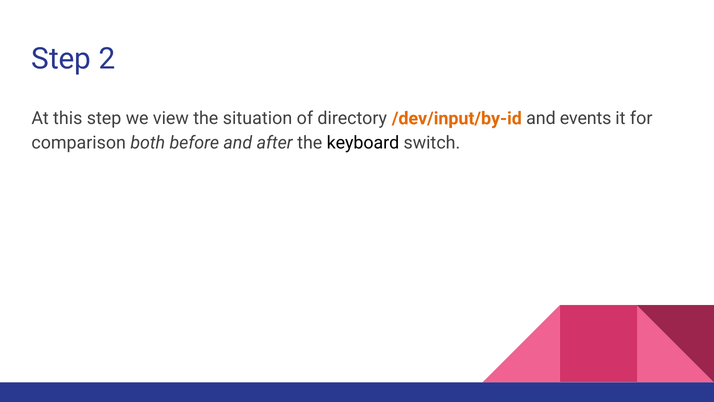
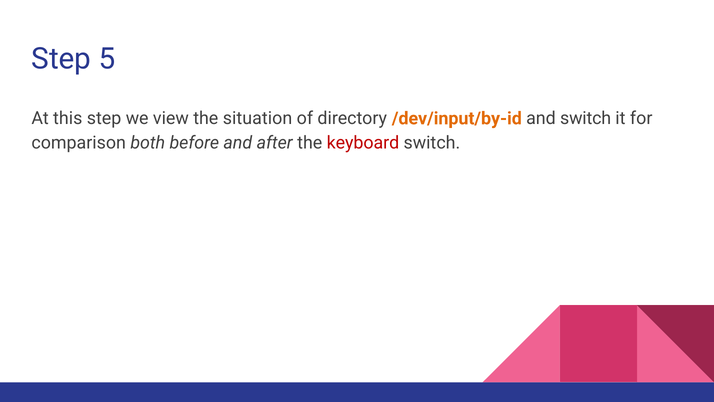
2: 2 -> 5
and events: events -> switch
keyboard colour: black -> red
